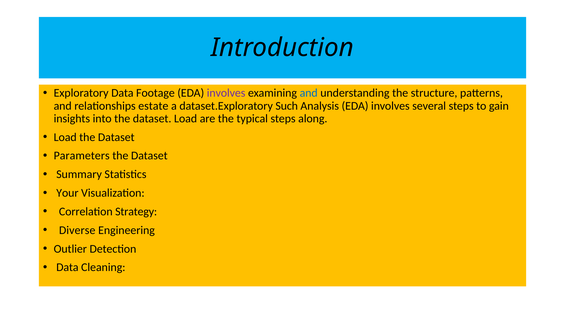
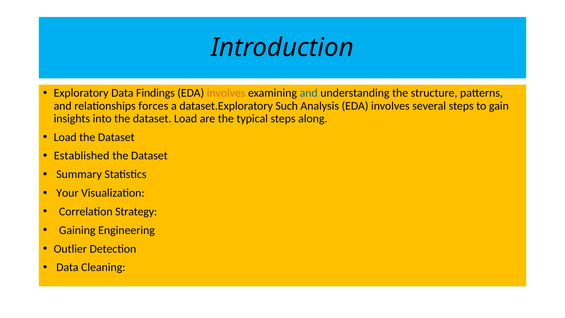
Footage: Footage -> Findings
involves at (226, 93) colour: purple -> orange
estate: estate -> forces
Parameters: Parameters -> Established
Diverse: Diverse -> Gaining
